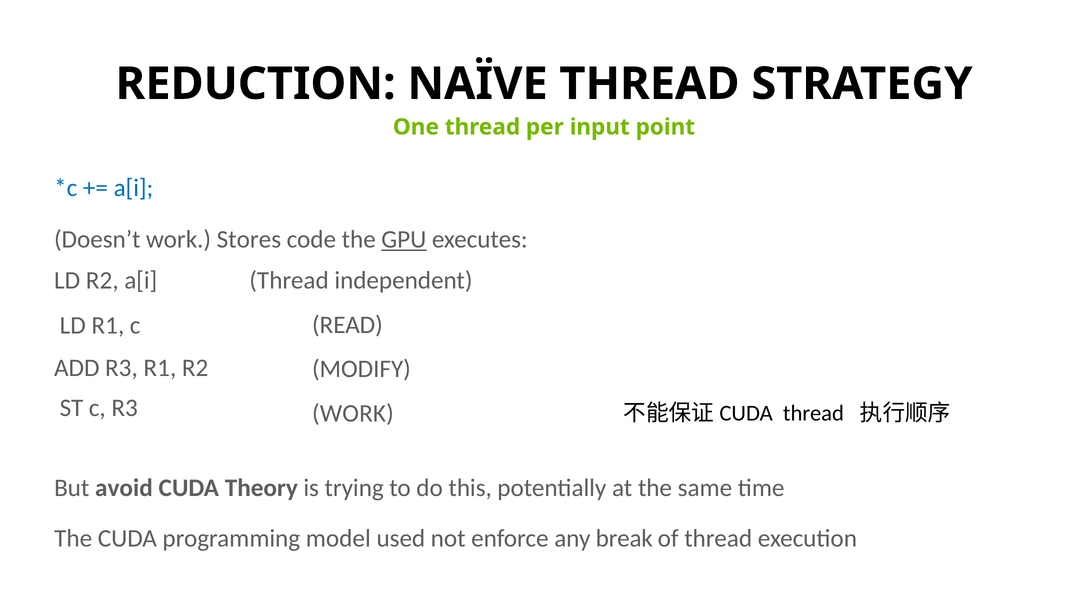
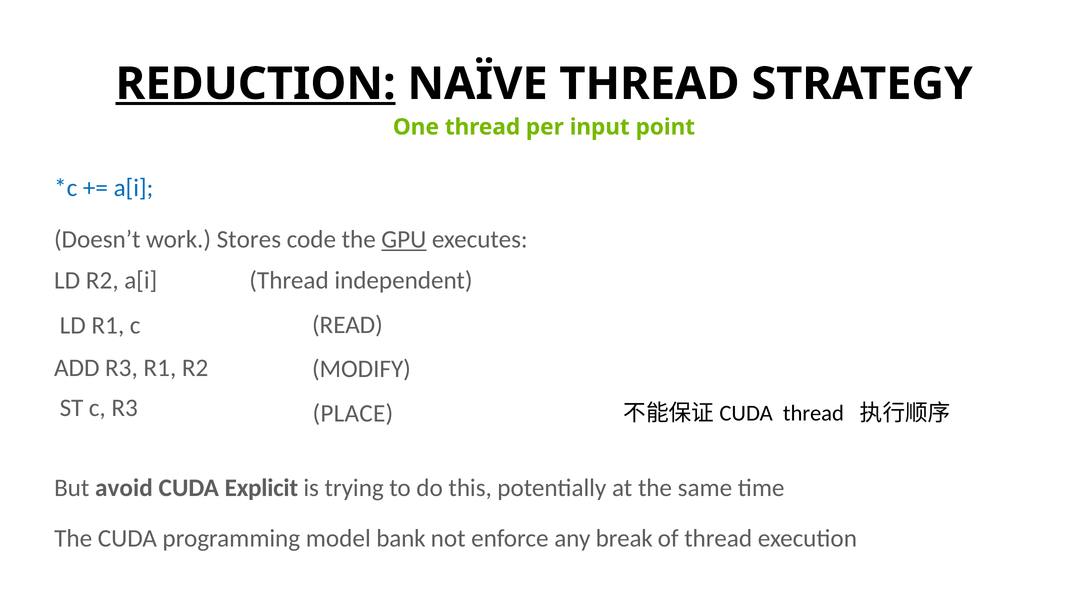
REDUCTION underline: none -> present
WORK at (353, 414): WORK -> PLACE
Theory: Theory -> Explicit
used: used -> bank
